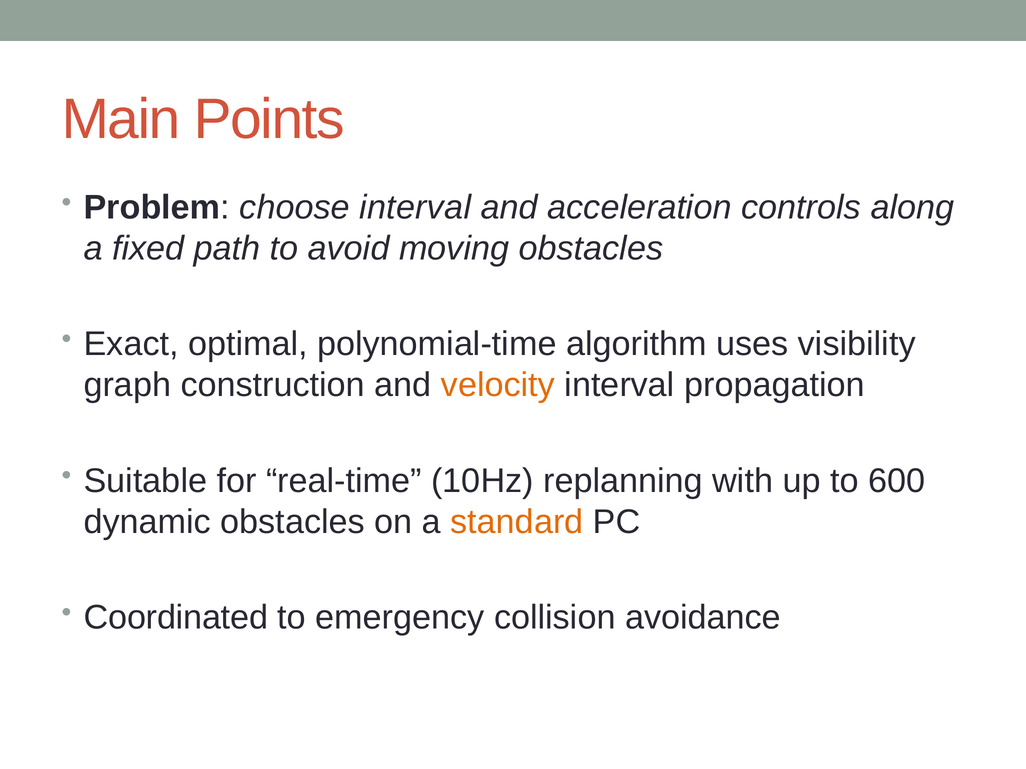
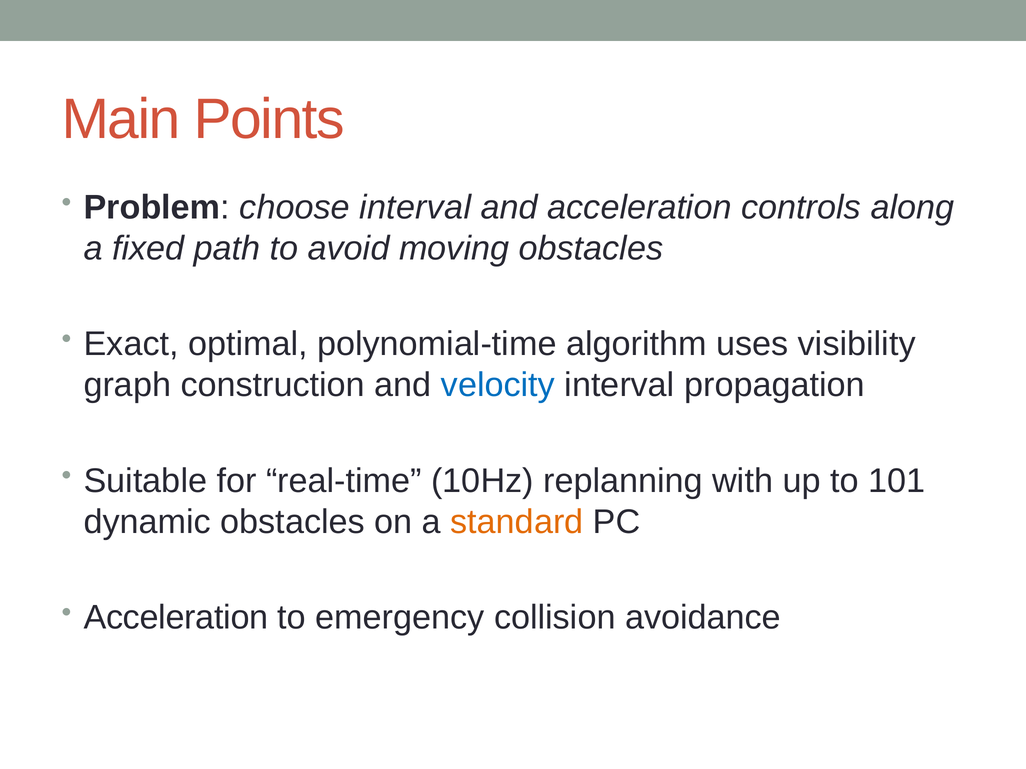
velocity colour: orange -> blue
600: 600 -> 101
Coordinated at (176, 618): Coordinated -> Acceleration
